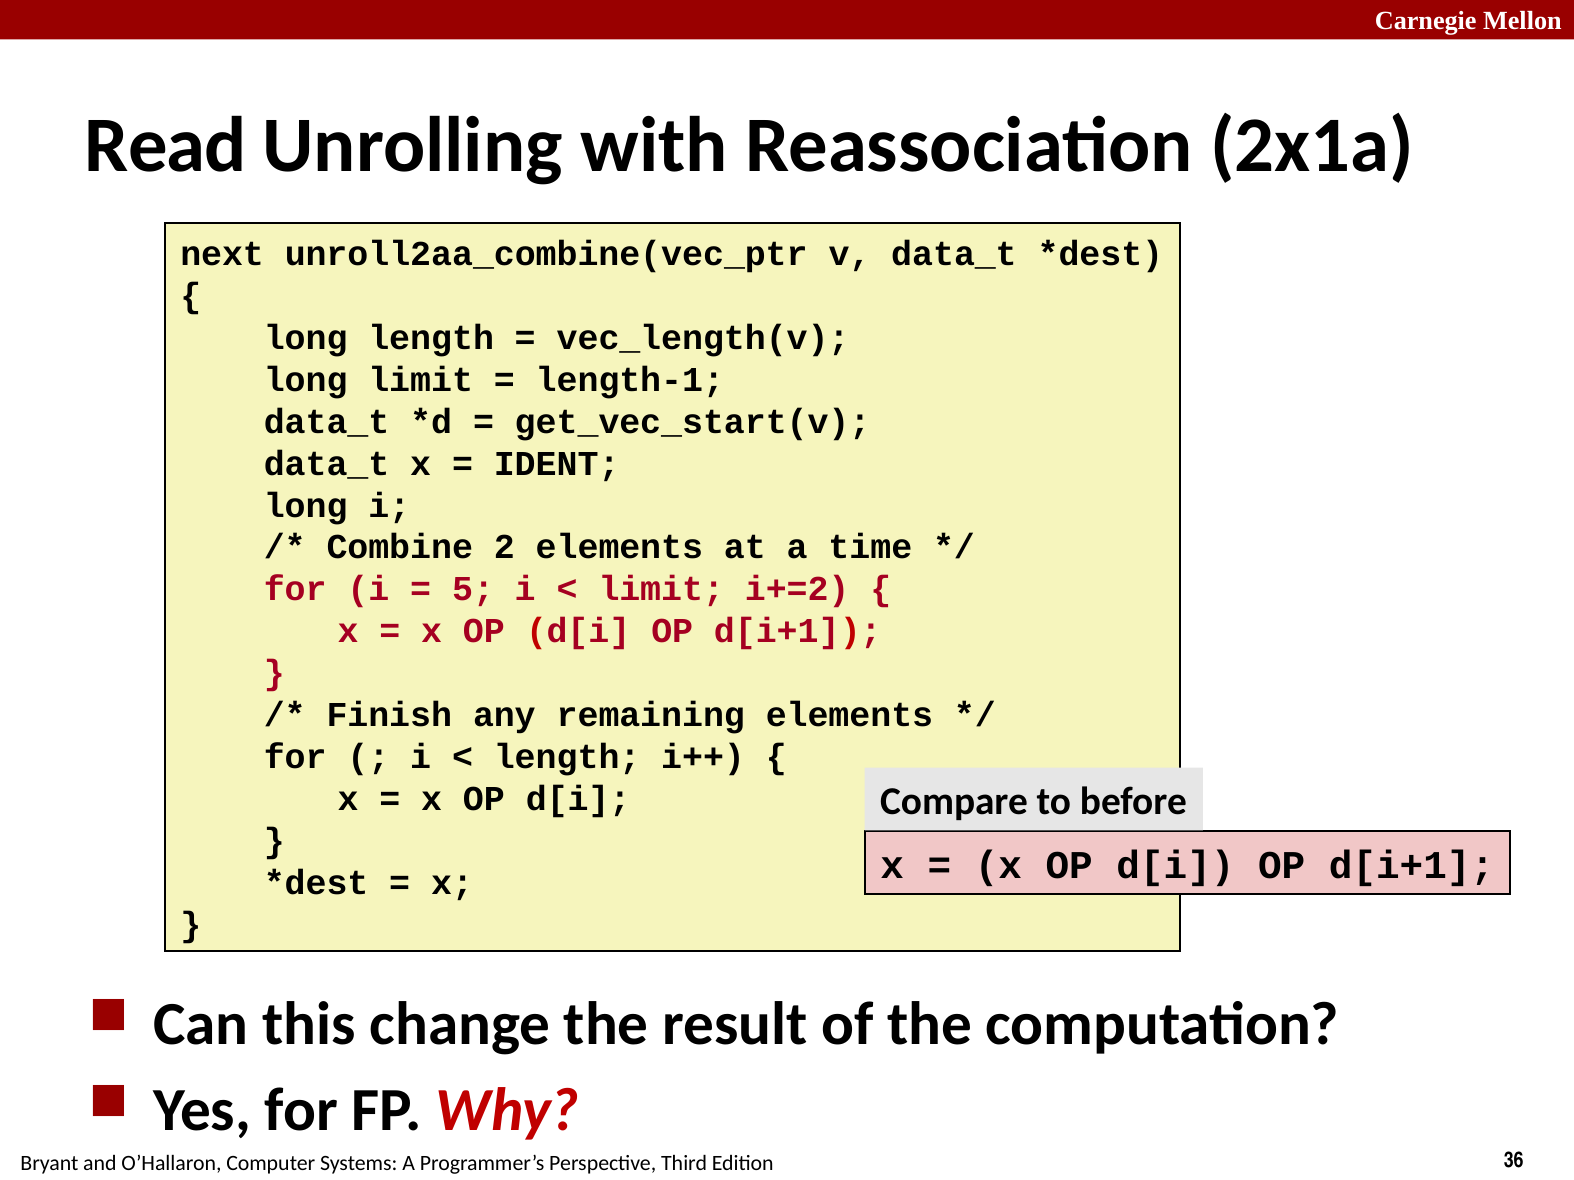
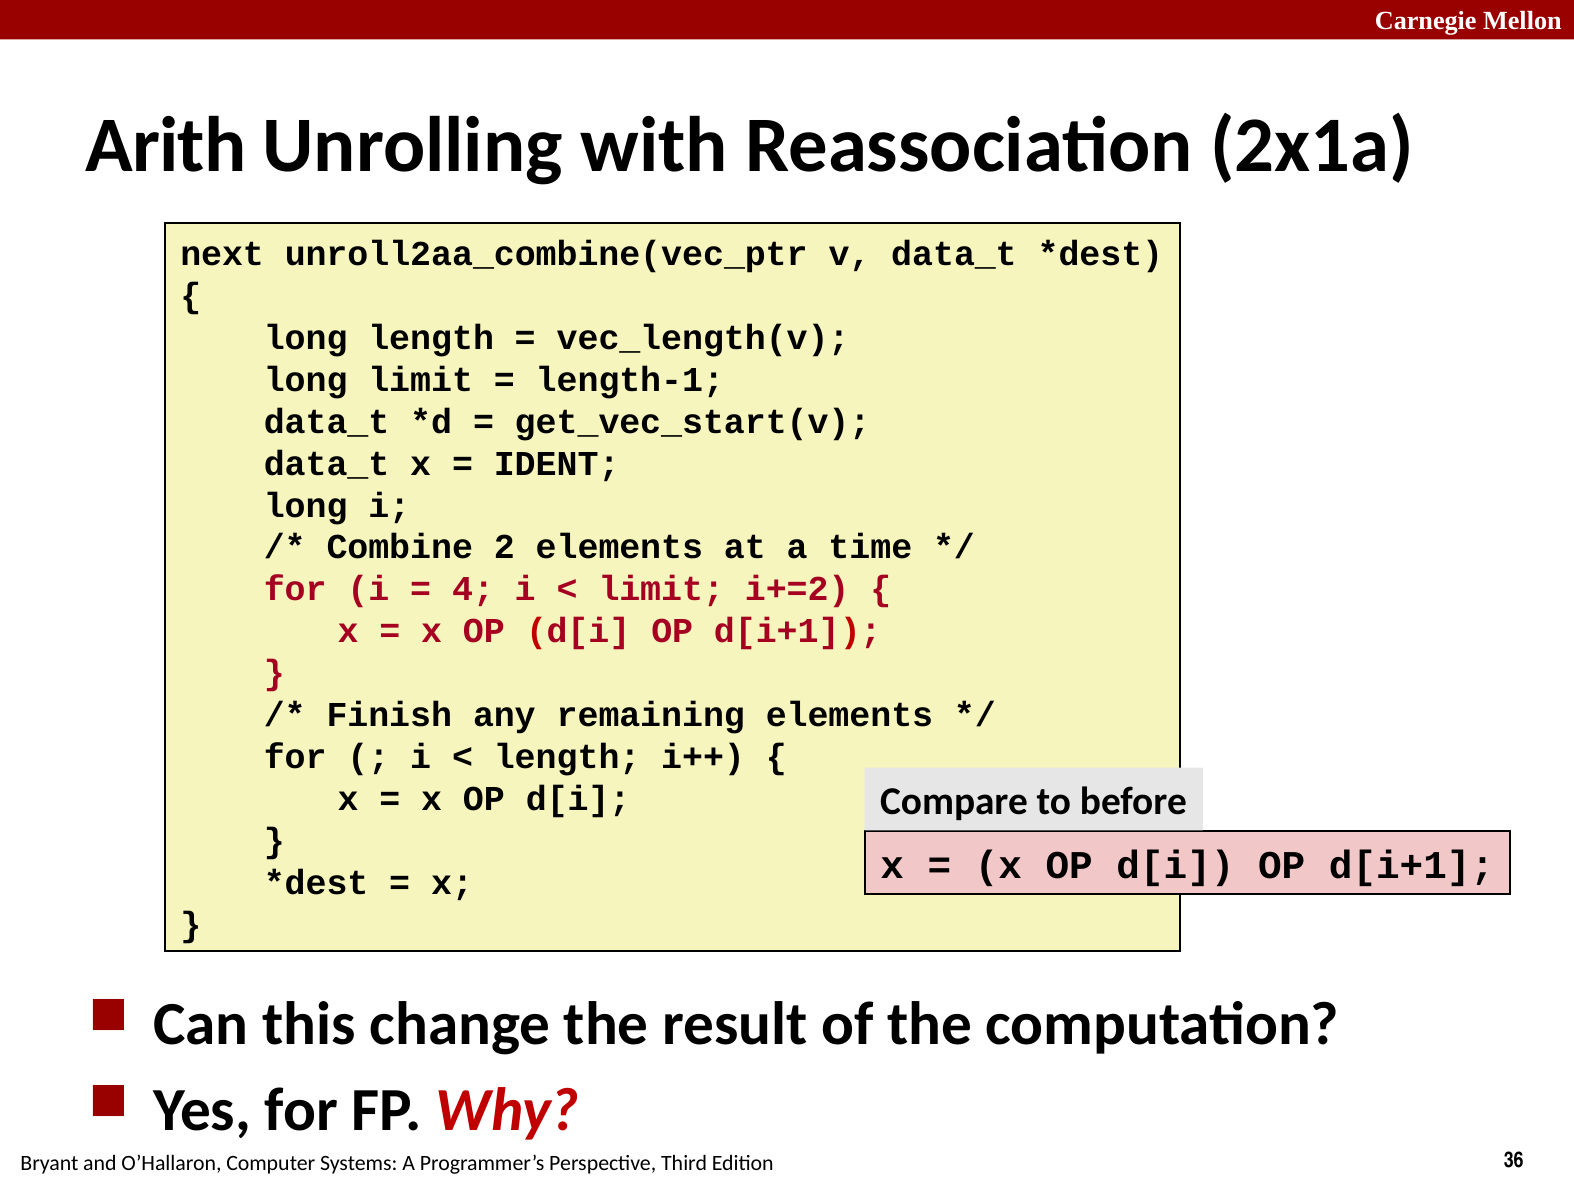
Read: Read -> Arith
5: 5 -> 4
